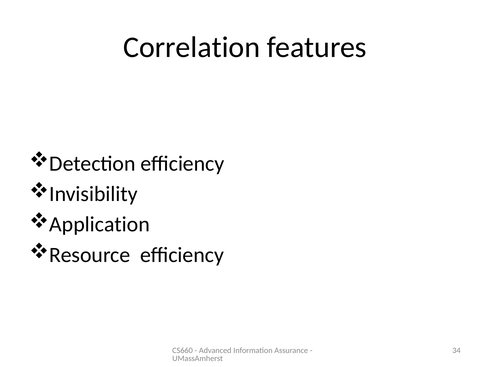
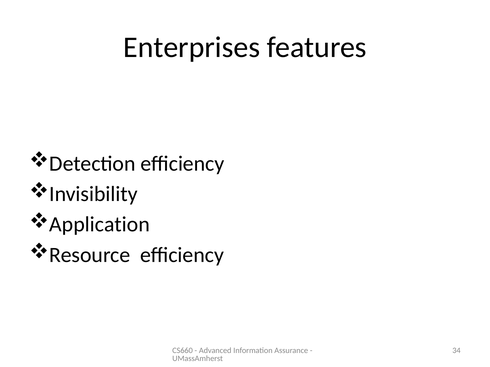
Correlation: Correlation -> Enterprises
